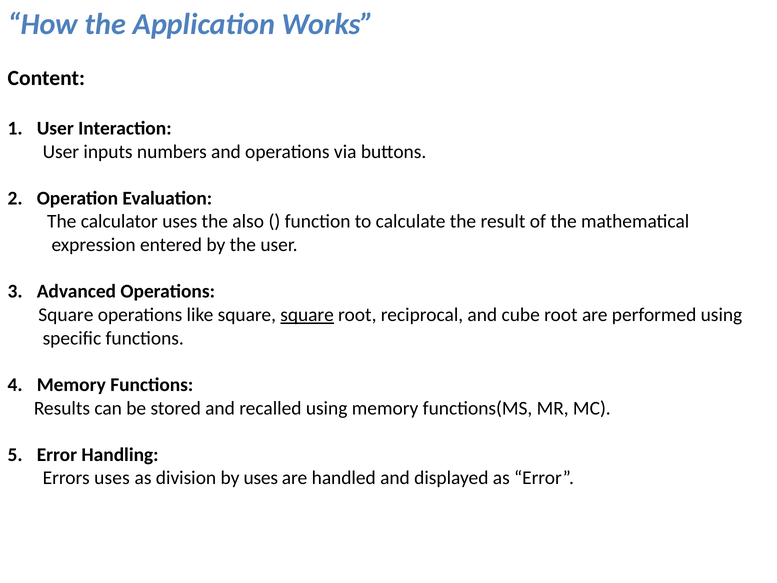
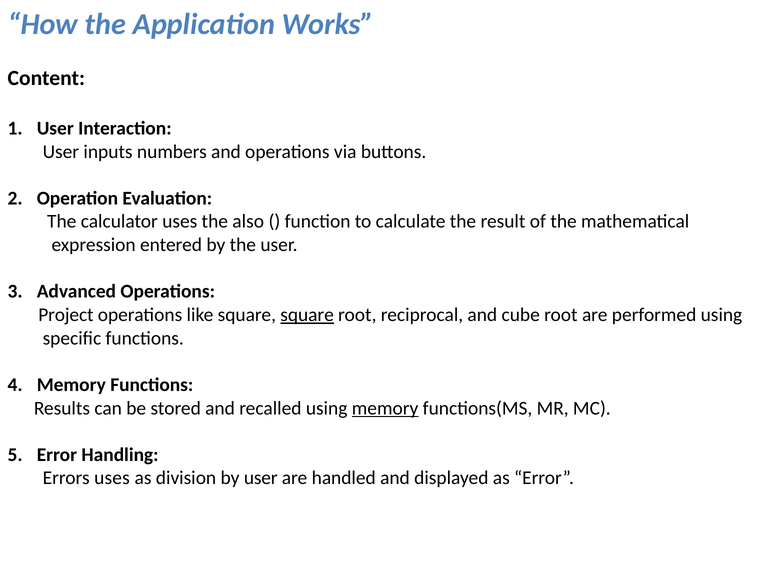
Square at (66, 315): Square -> Project
memory at (385, 408) underline: none -> present
by uses: uses -> user
